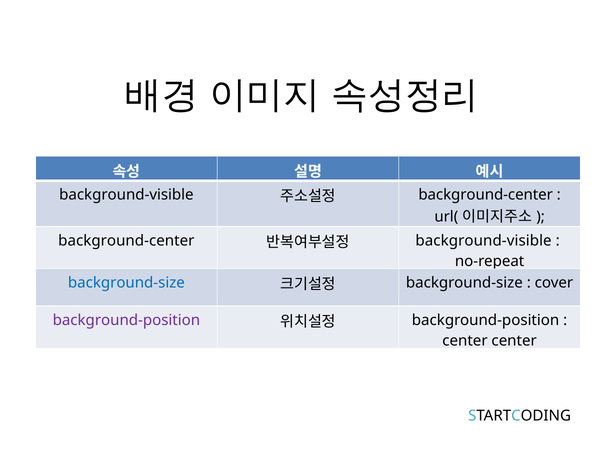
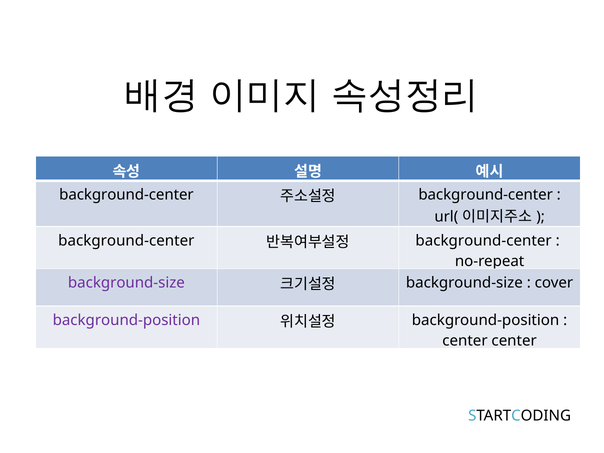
background-visible at (126, 195): background-visible -> background-center
background-visible at (484, 241): background-visible -> background-center
background-size at (126, 283) colour: blue -> purple
